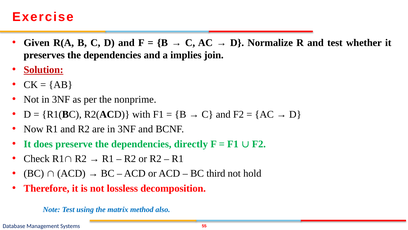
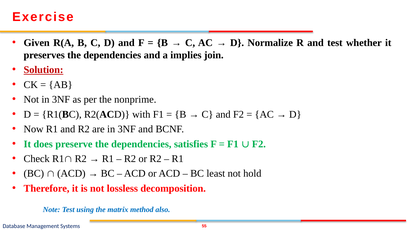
directly: directly -> satisfies
third: third -> least
